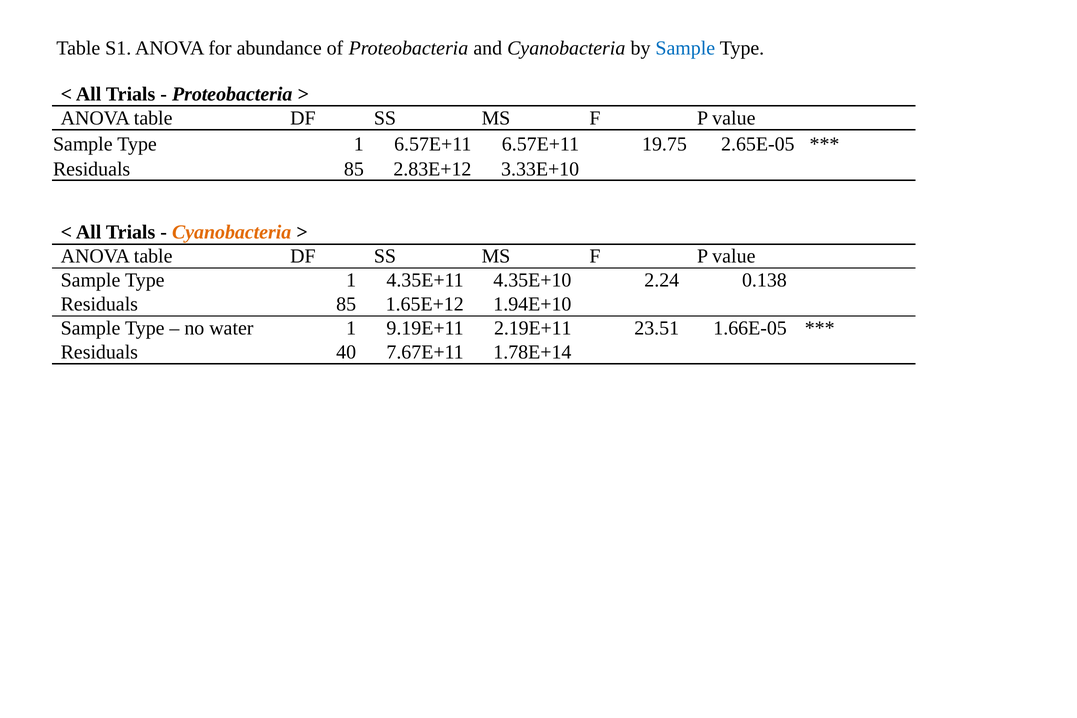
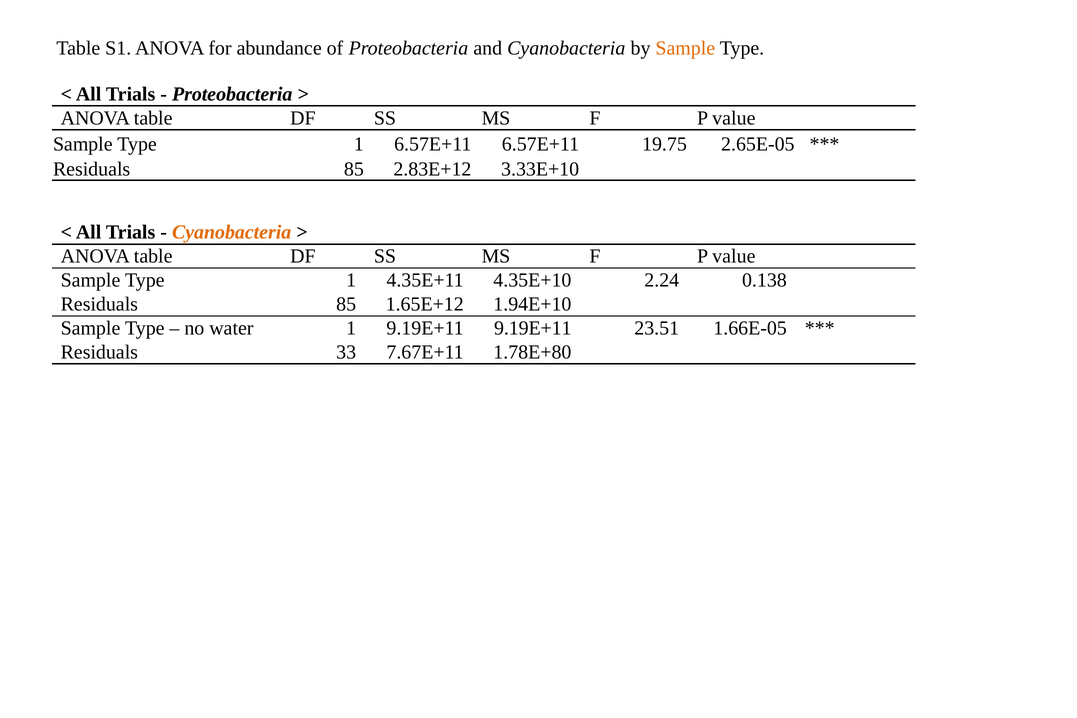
Sample at (685, 48) colour: blue -> orange
9.19E+11 2.19E+11: 2.19E+11 -> 9.19E+11
40: 40 -> 33
1.78E+14: 1.78E+14 -> 1.78E+80
